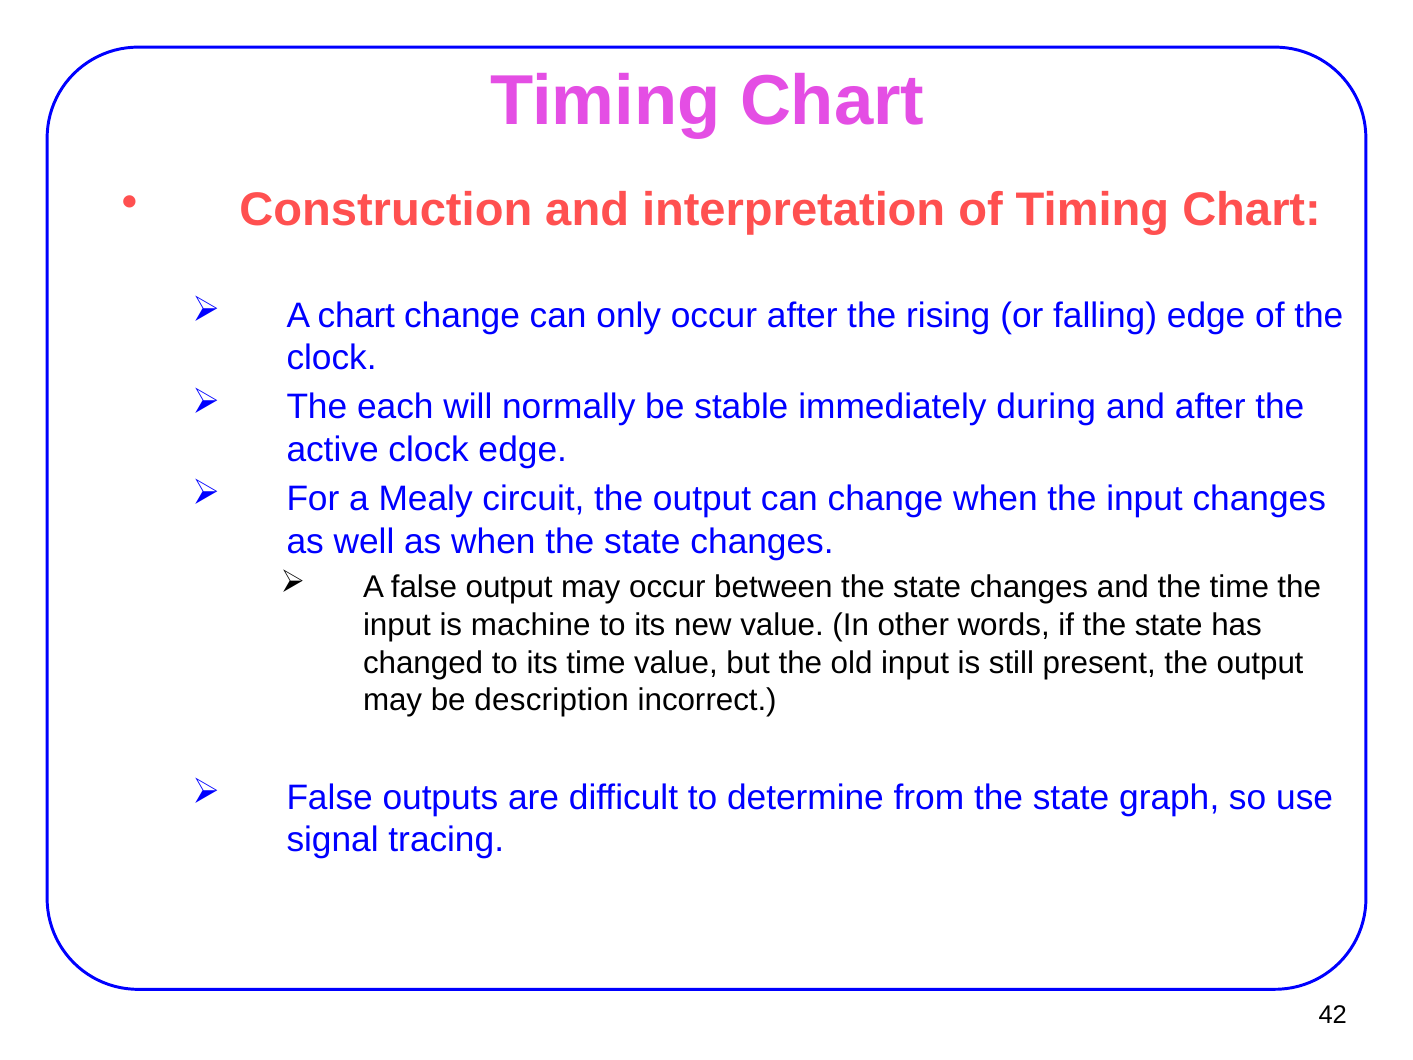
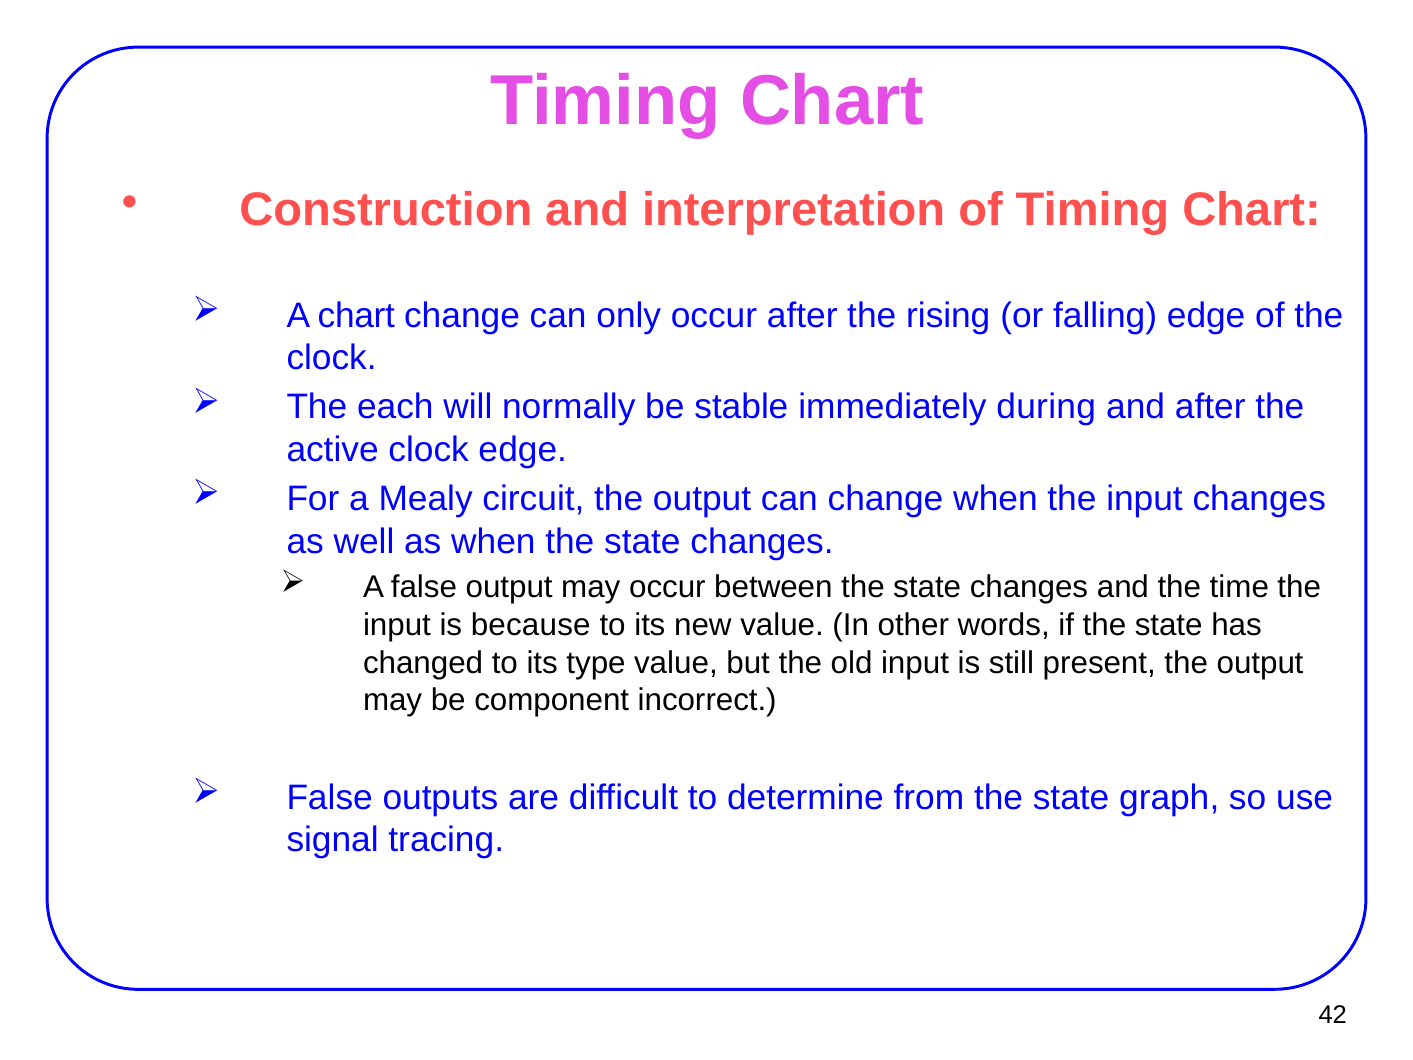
machine: machine -> because
its time: time -> type
description: description -> component
